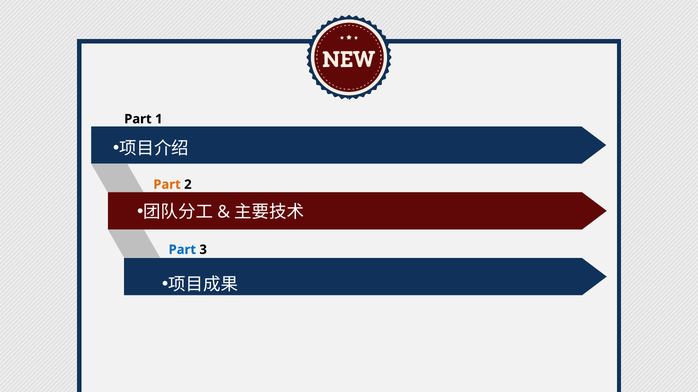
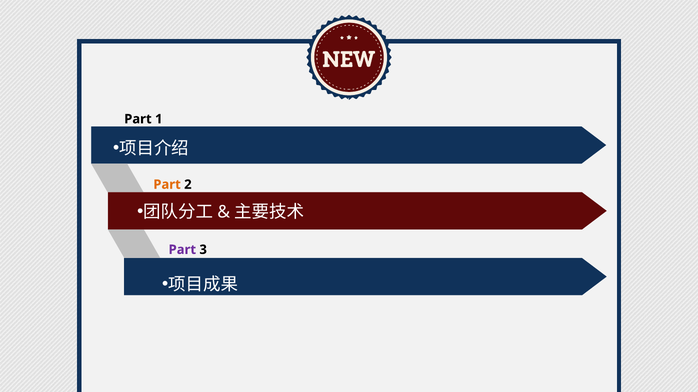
Part at (182, 250) colour: blue -> purple
